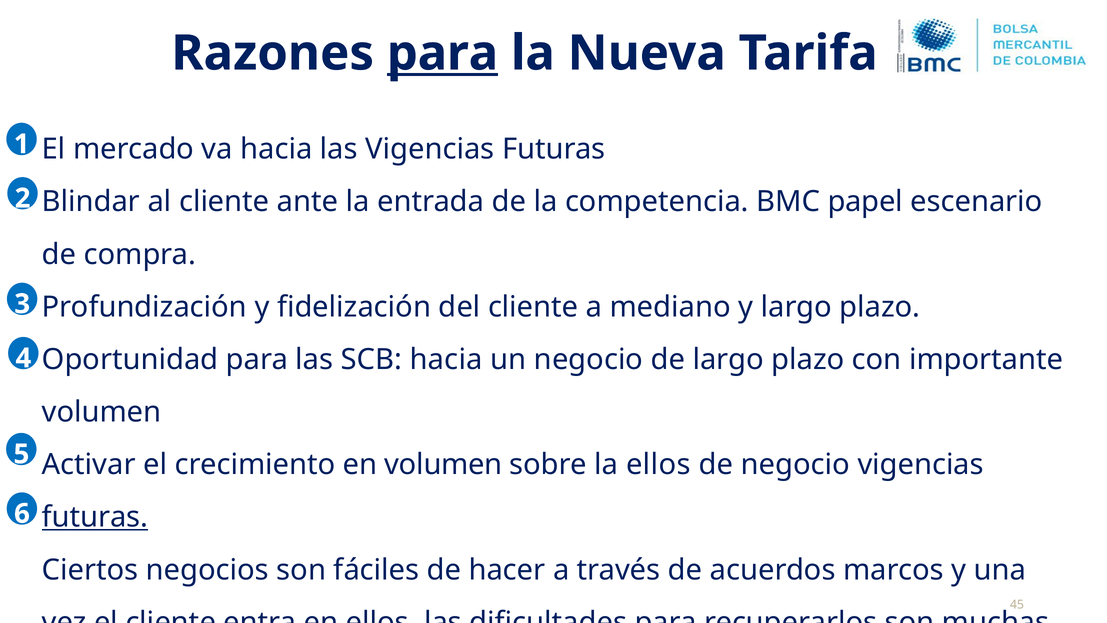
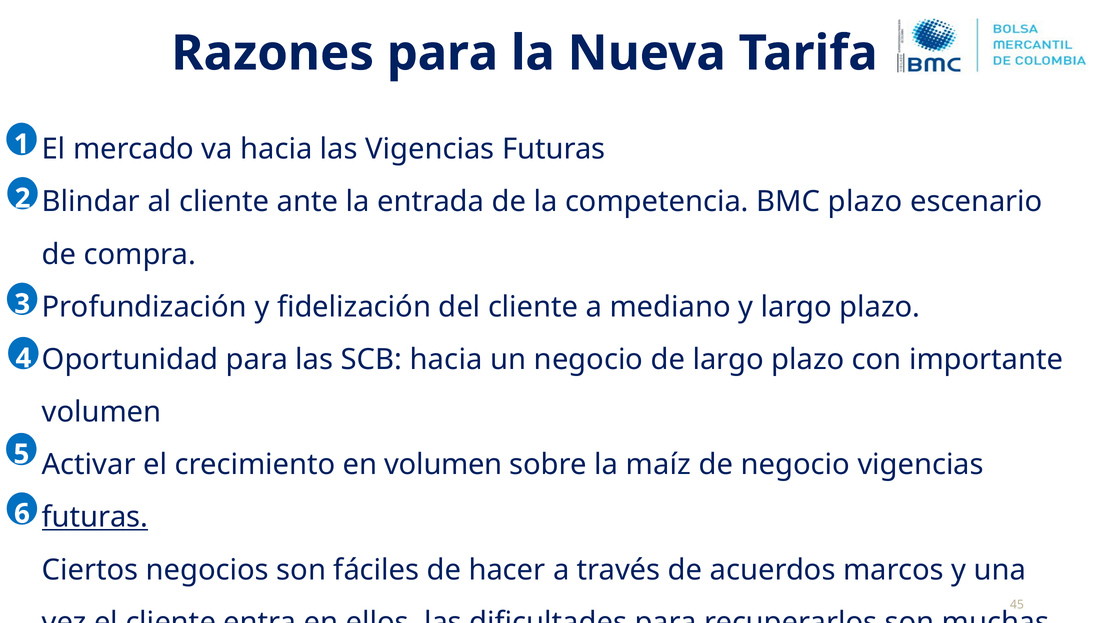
para at (442, 53) underline: present -> none
BMC papel: papel -> plazo
la ellos: ellos -> maíz
